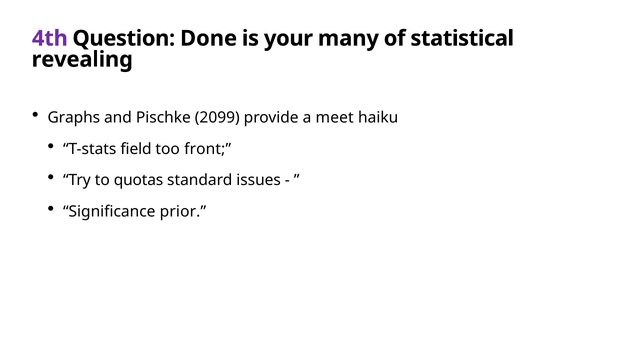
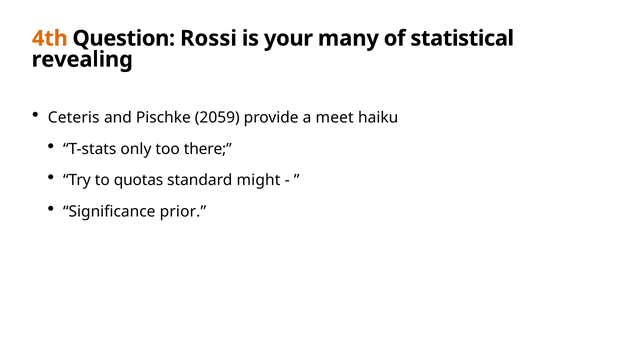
4th colour: purple -> orange
Done: Done -> Rossi
Graphs: Graphs -> Ceteris
2099: 2099 -> 2059
field: field -> only
front: front -> there
issues: issues -> might
